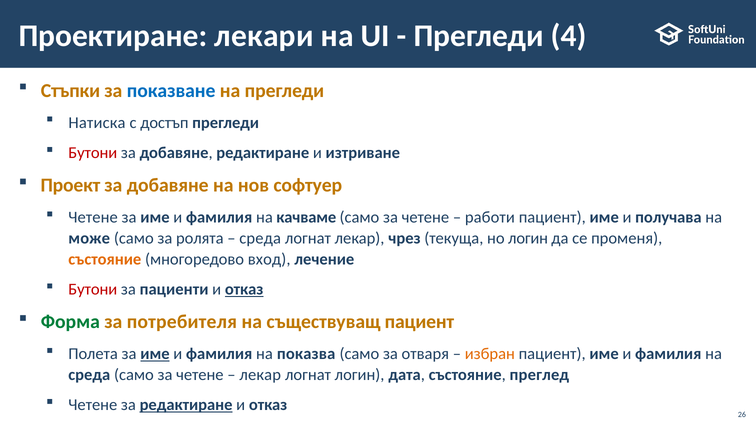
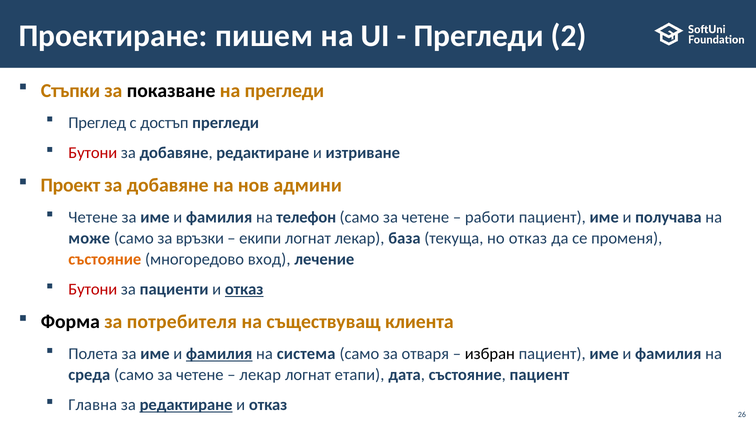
лекари: лекари -> пишем
4: 4 -> 2
показване colour: blue -> black
Натиска: Натиска -> Преглед
софтуер: софтуер -> админи
качваме: качваме -> телефон
ролята: ролята -> връзки
среда at (260, 238): среда -> екипи
чрез: чрез -> база
но логин: логин -> отказ
Форма colour: green -> black
съществуващ пациент: пациент -> клиента
име at (155, 354) underline: present -> none
фамилия at (219, 354) underline: none -> present
показва: показва -> система
избран colour: orange -> black
логнат логин: логин -> етапи
състояние преглед: преглед -> пациент
Четене at (93, 405): Четене -> Главна
